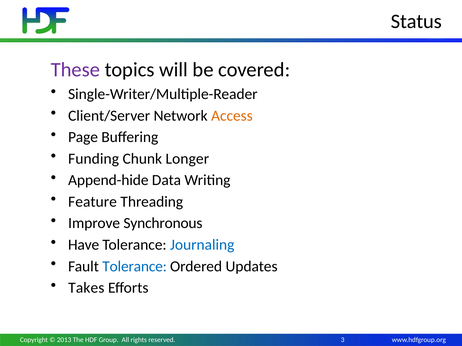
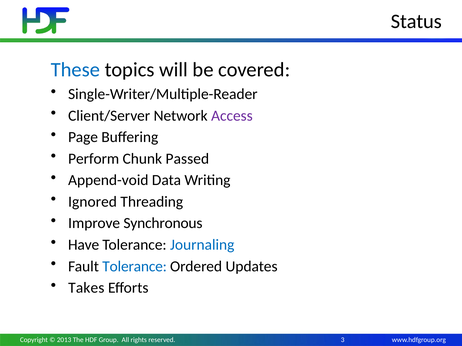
These colour: purple -> blue
Access colour: orange -> purple
Funding: Funding -> Perform
Longer: Longer -> Passed
Append-hide: Append-hide -> Append-void
Feature: Feature -> Ignored
